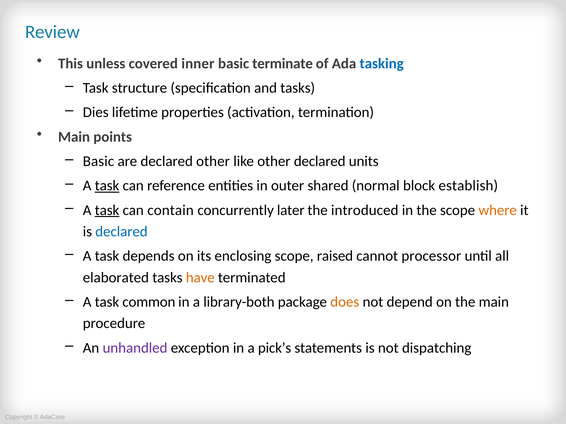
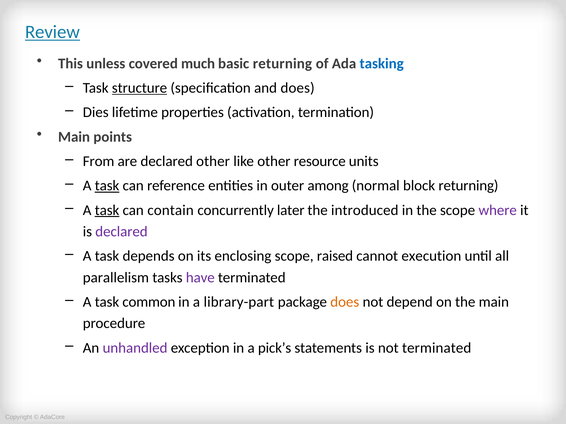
Review underline: none -> present
inner: inner -> much
basic terminate: terminate -> returning
structure underline: none -> present
and tasks: tasks -> does
Basic at (98, 161): Basic -> From
other declared: declared -> resource
shared: shared -> among
block establish: establish -> returning
where colour: orange -> purple
declared at (121, 232) colour: blue -> purple
processor: processor -> execution
elaborated: elaborated -> parallelism
have colour: orange -> purple
library-both: library-both -> library-part
not dispatching: dispatching -> terminated
